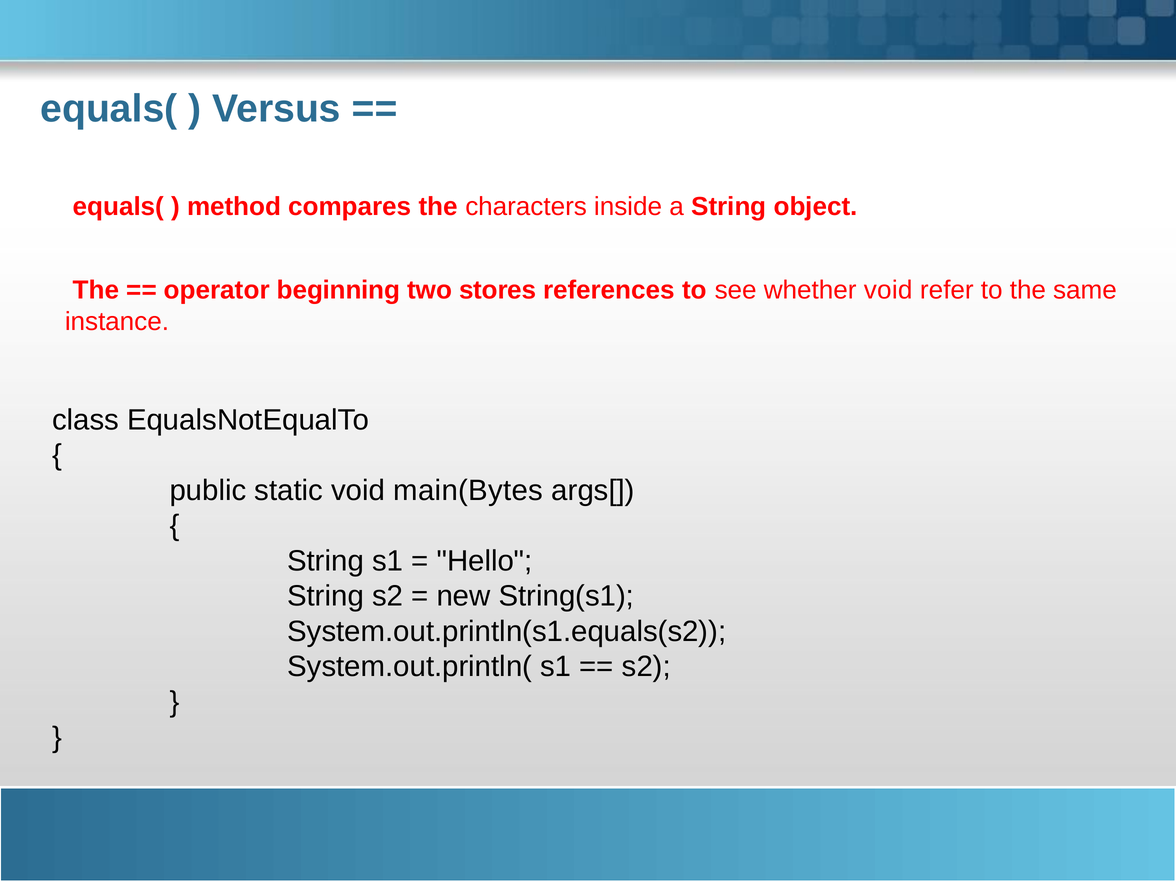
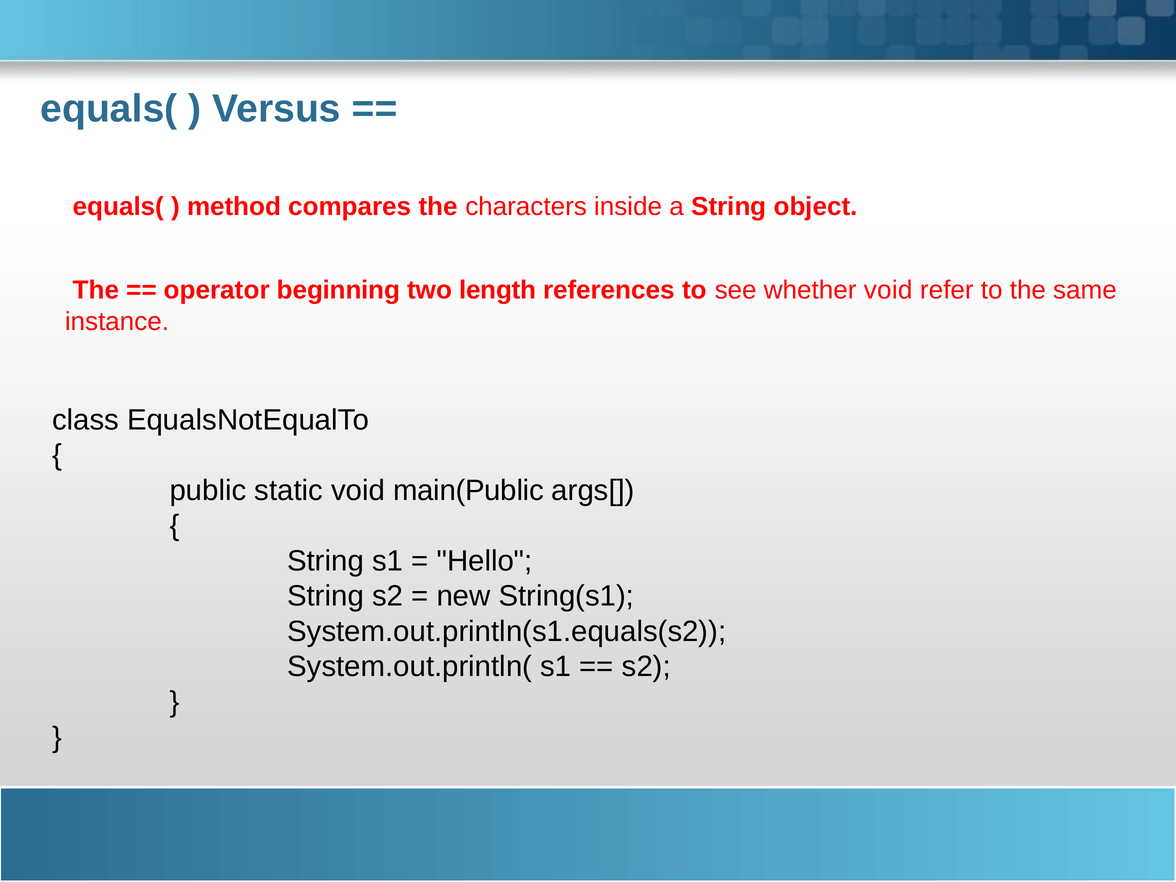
stores: stores -> length
main(Bytes: main(Bytes -> main(Public
